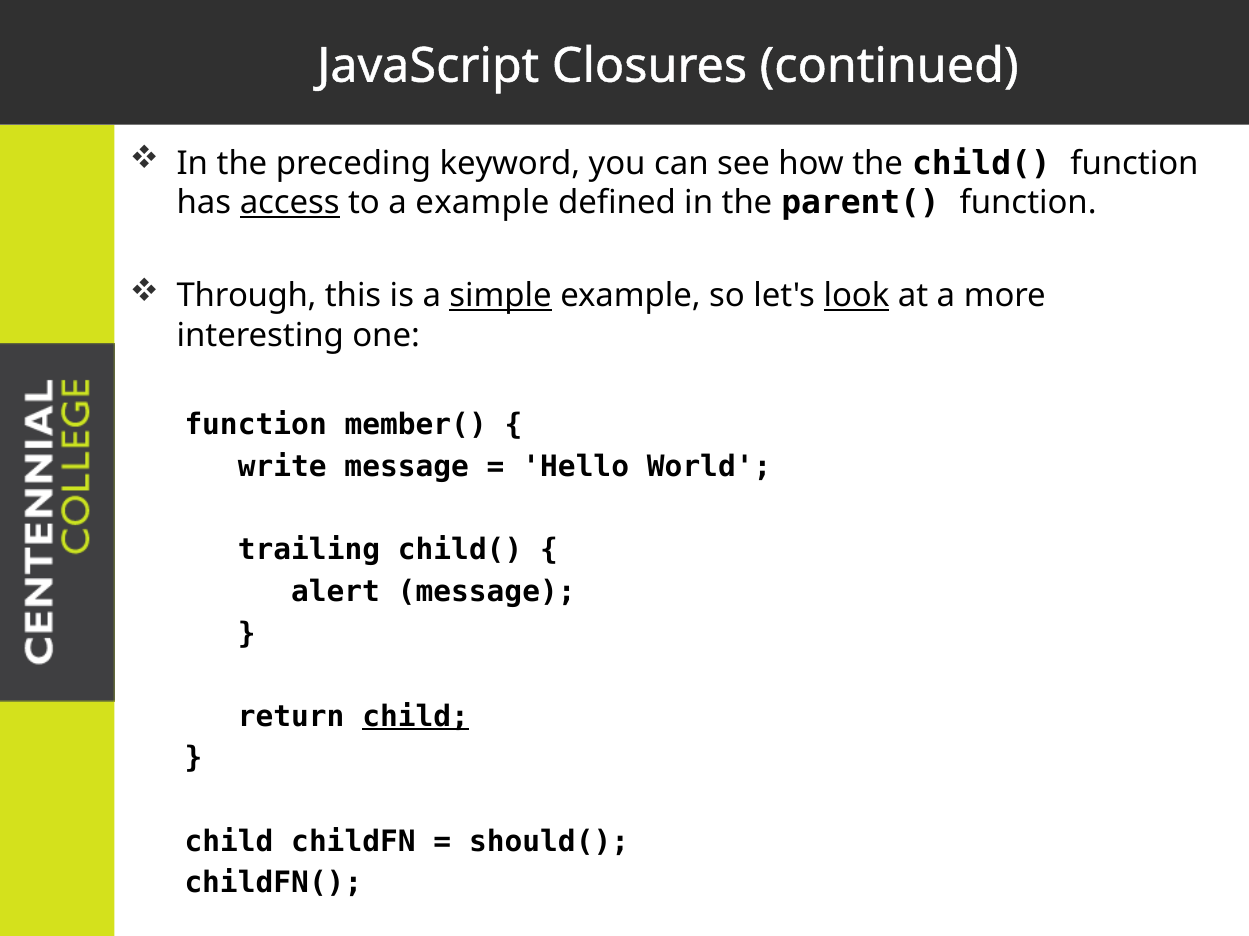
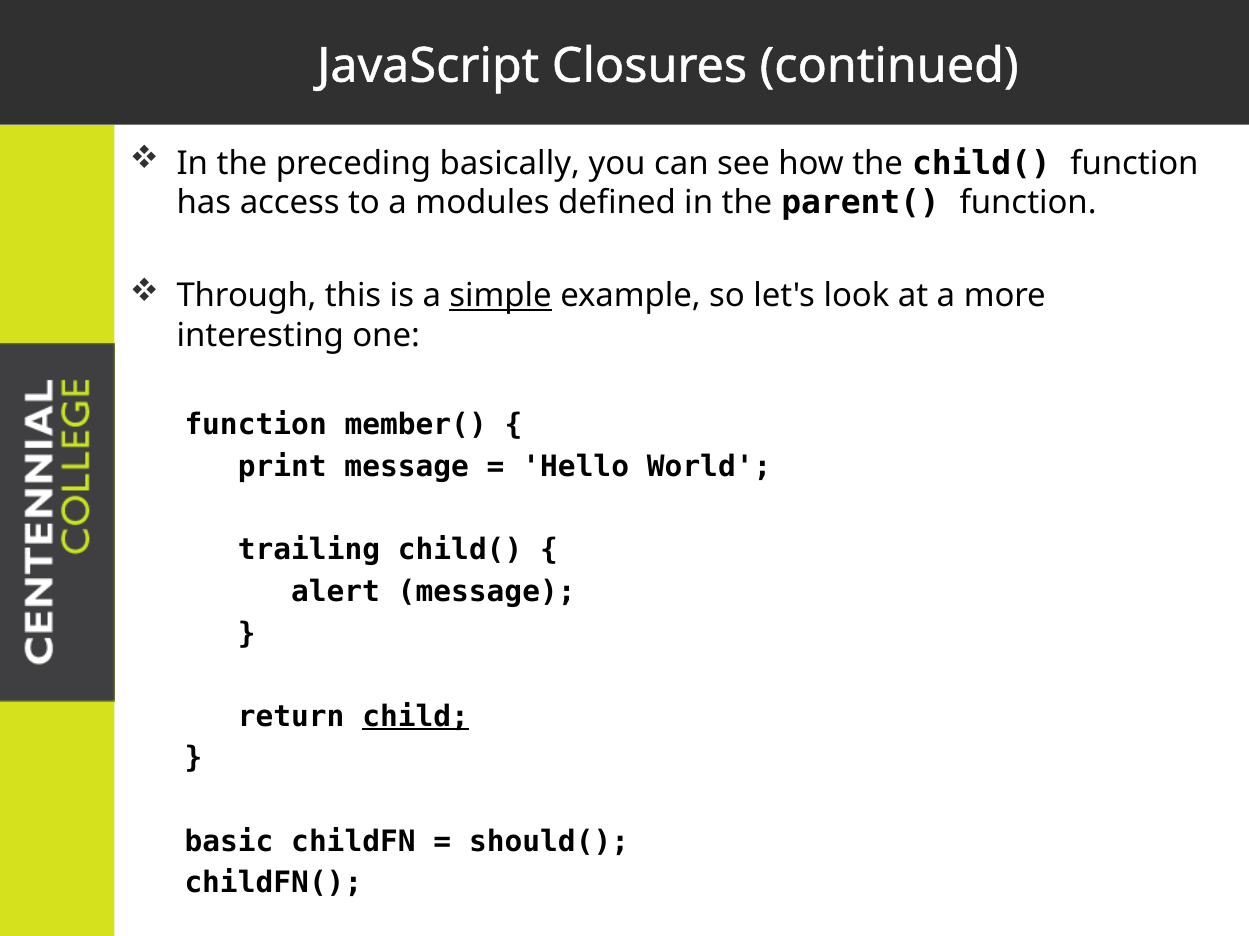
keyword: keyword -> basically
access underline: present -> none
a example: example -> modules
look underline: present -> none
write: write -> print
child at (229, 842): child -> basic
